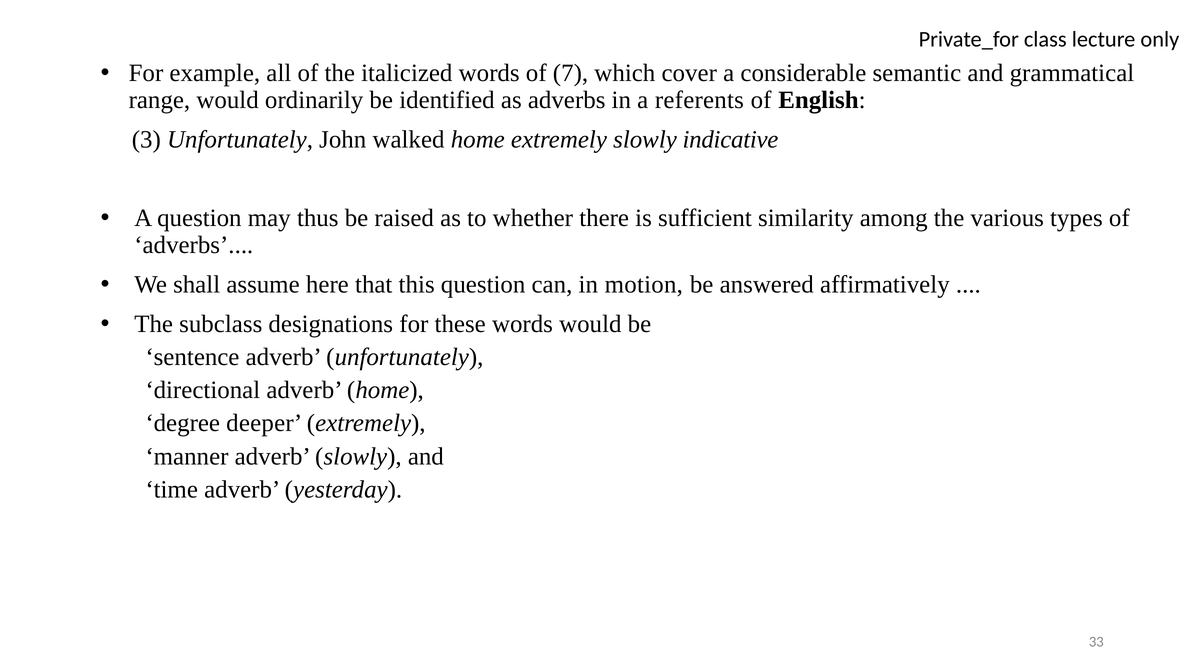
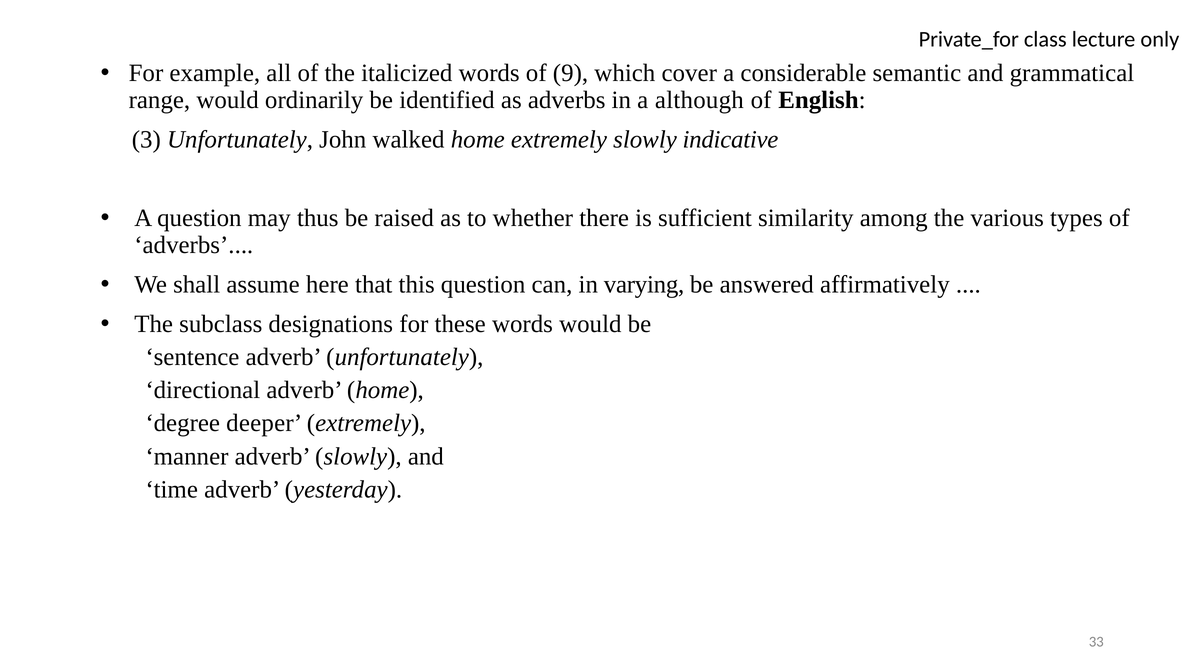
7: 7 -> 9
referents: referents -> although
motion: motion -> varying
